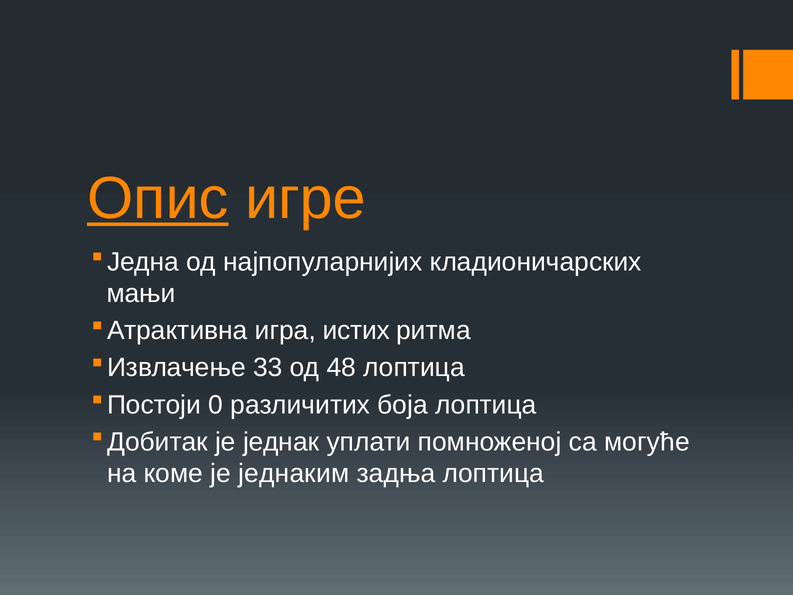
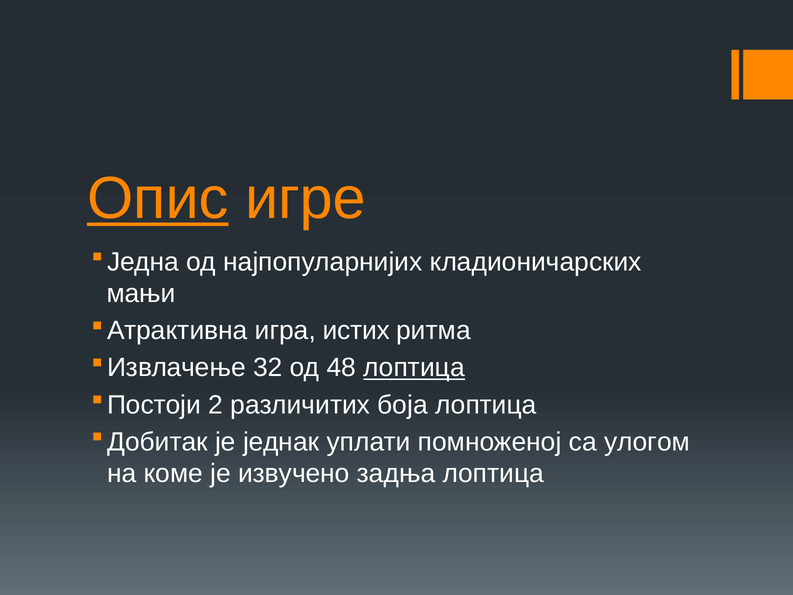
33: 33 -> 32
лоптица at (414, 368) underline: none -> present
0: 0 -> 2
могуће: могуће -> улогом
једнаким: једнаким -> извучено
